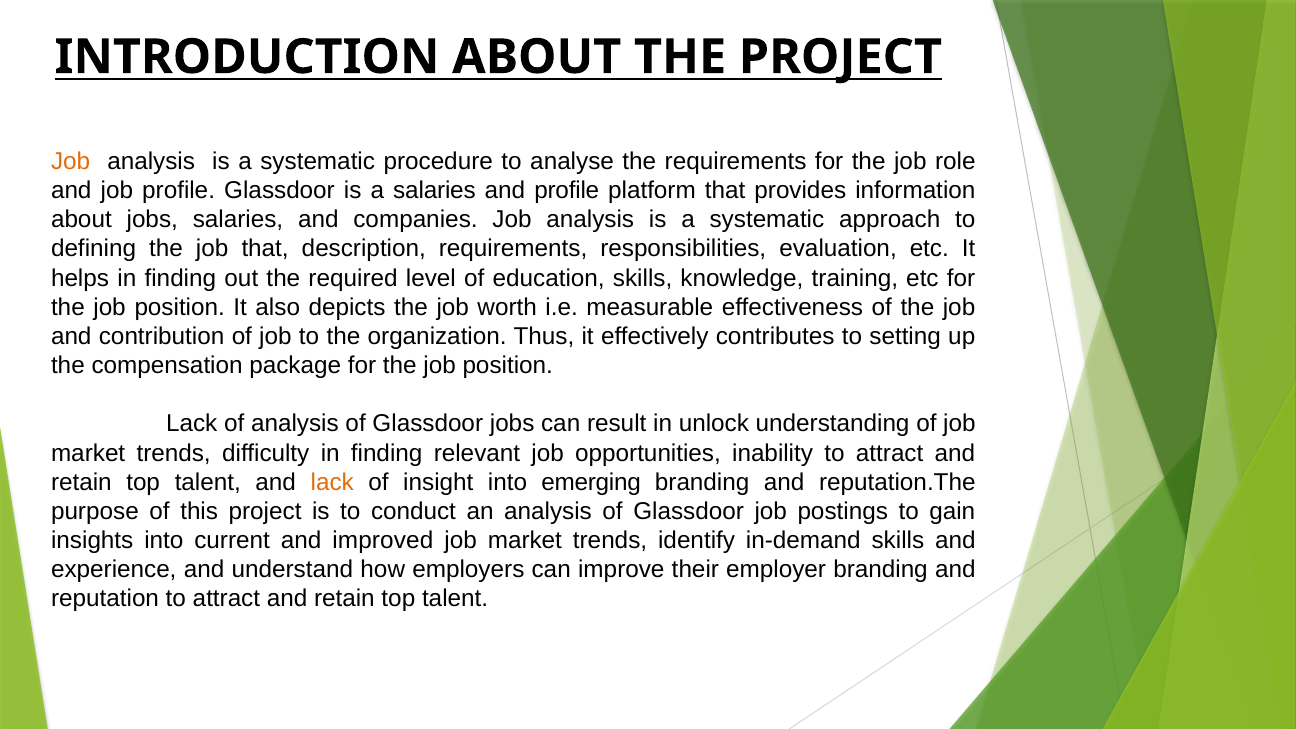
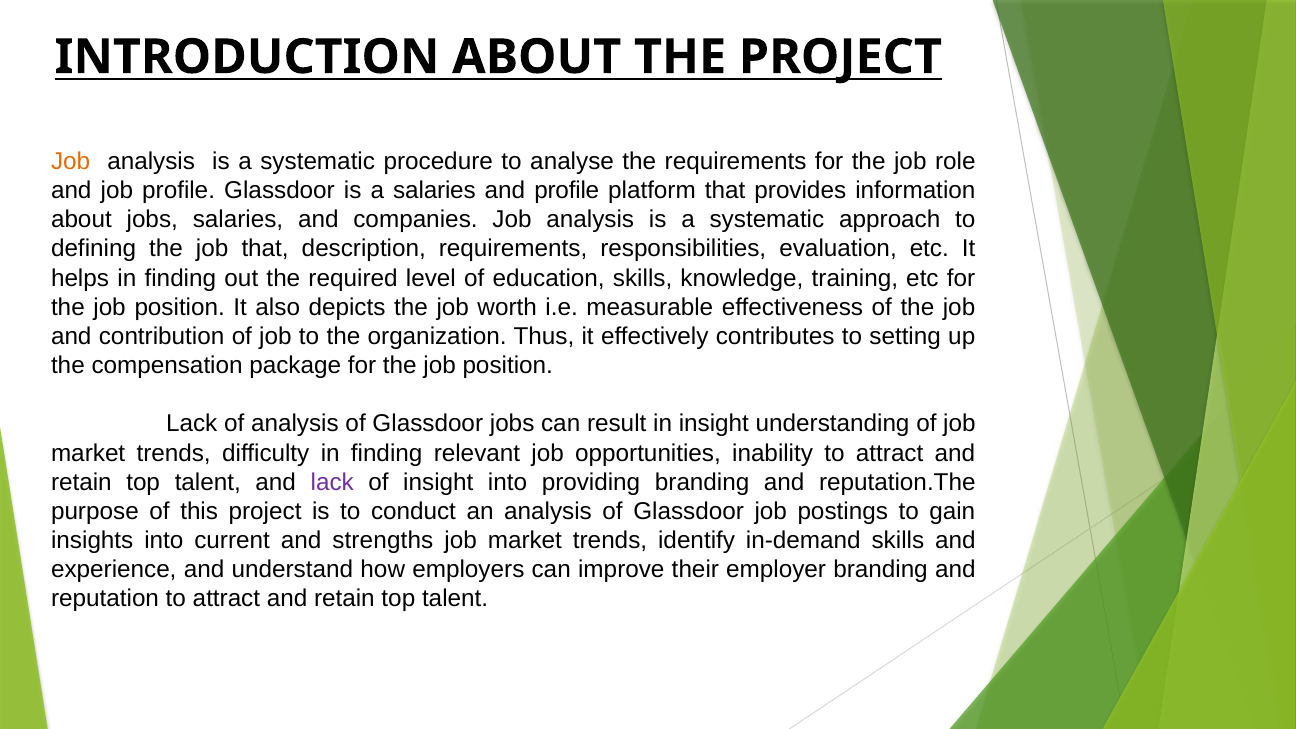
in unlock: unlock -> insight
lack at (332, 482) colour: orange -> purple
emerging: emerging -> providing
improved: improved -> strengths
